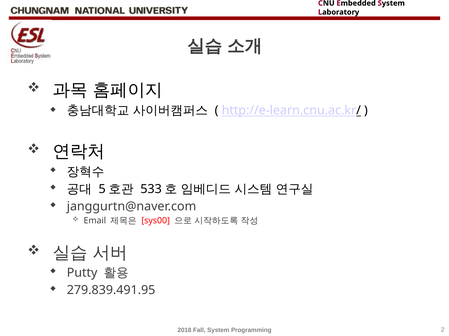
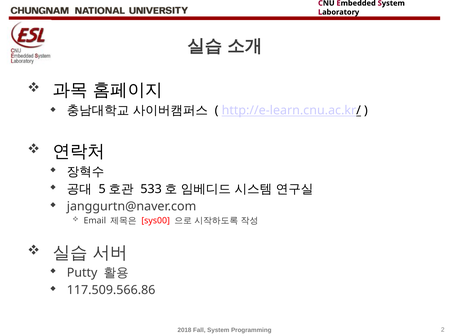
279.839.491.95: 279.839.491.95 -> 117.509.566.86
